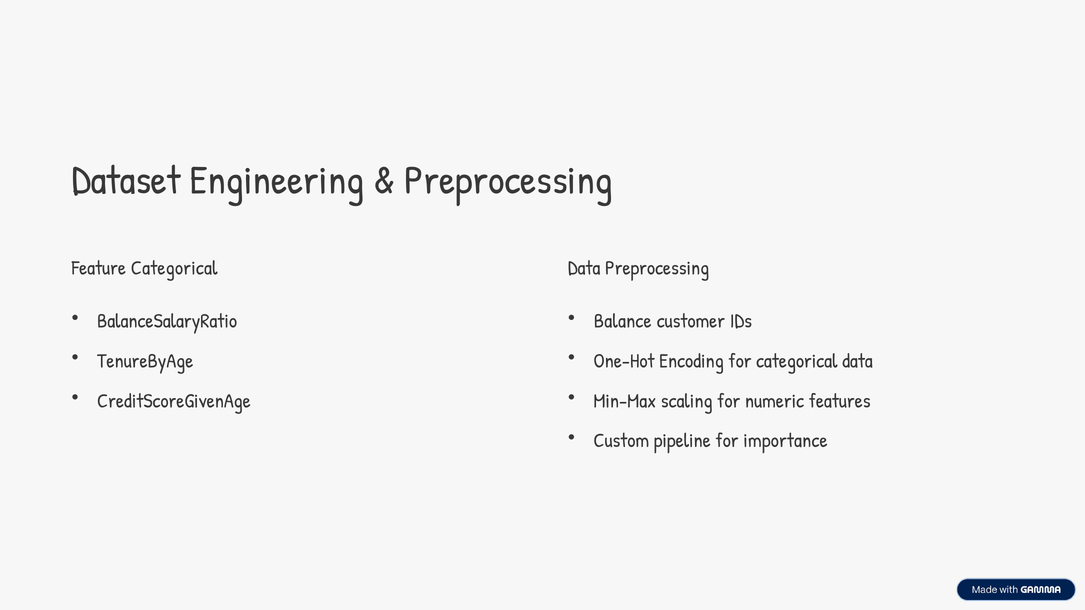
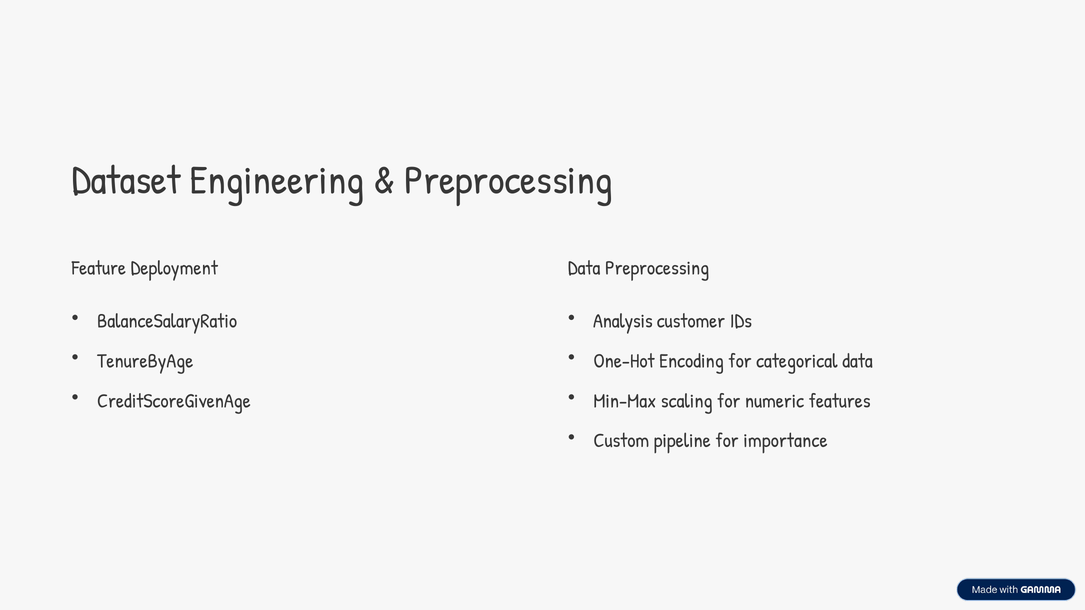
Feature Categorical: Categorical -> Deployment
Balance: Balance -> Analysis
